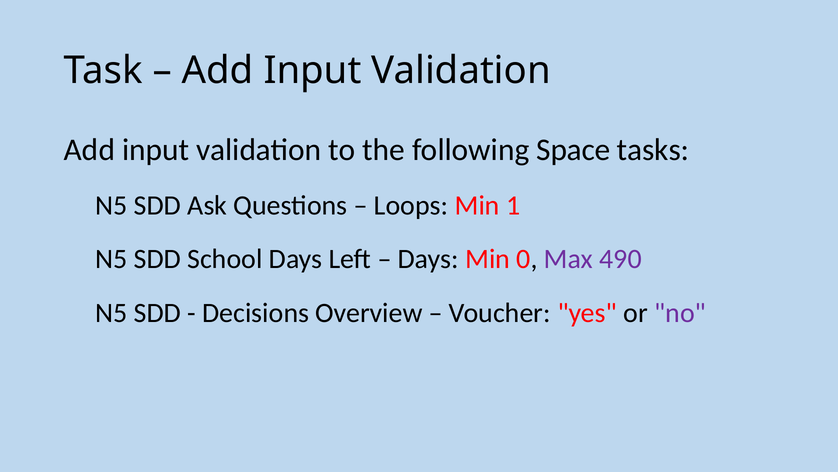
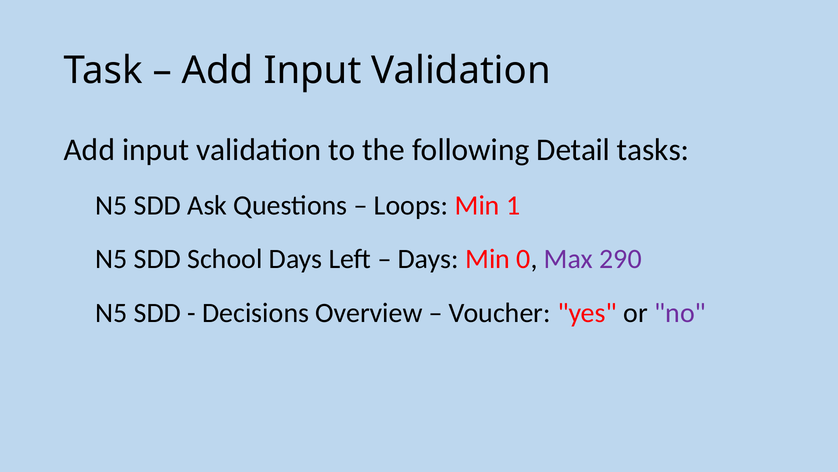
Space: Space -> Detail
490: 490 -> 290
